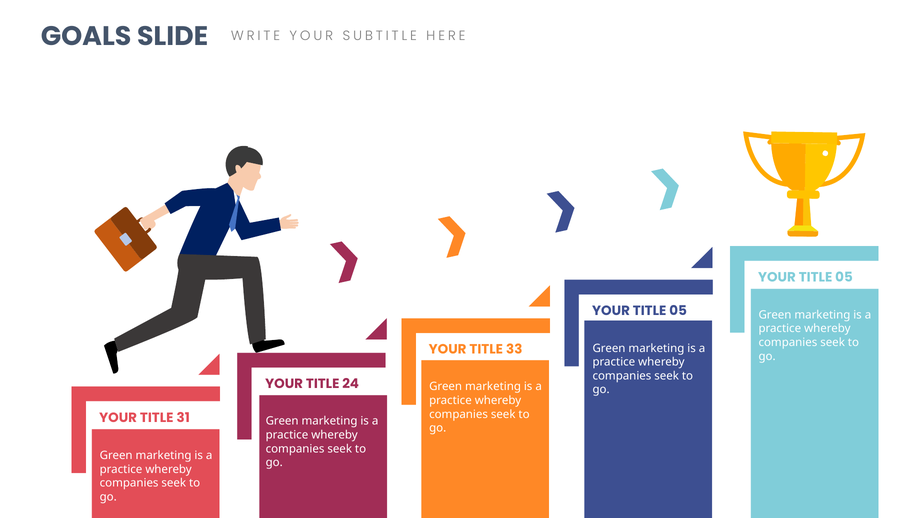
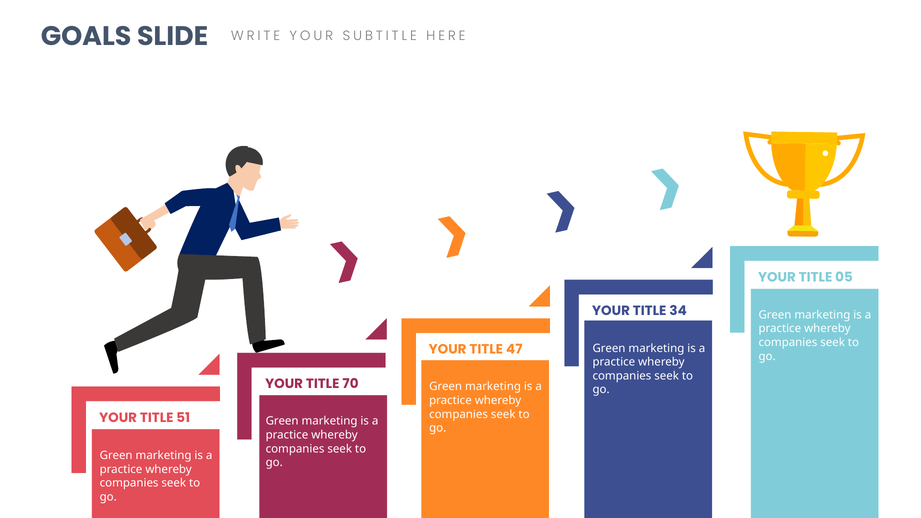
05 at (678, 311): 05 -> 34
33: 33 -> 47
24: 24 -> 70
31: 31 -> 51
